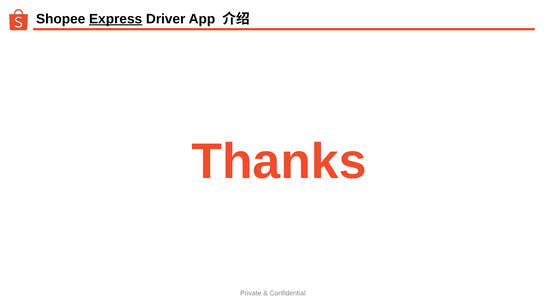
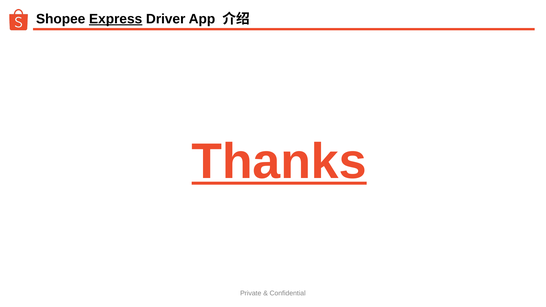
Thanks underline: none -> present
